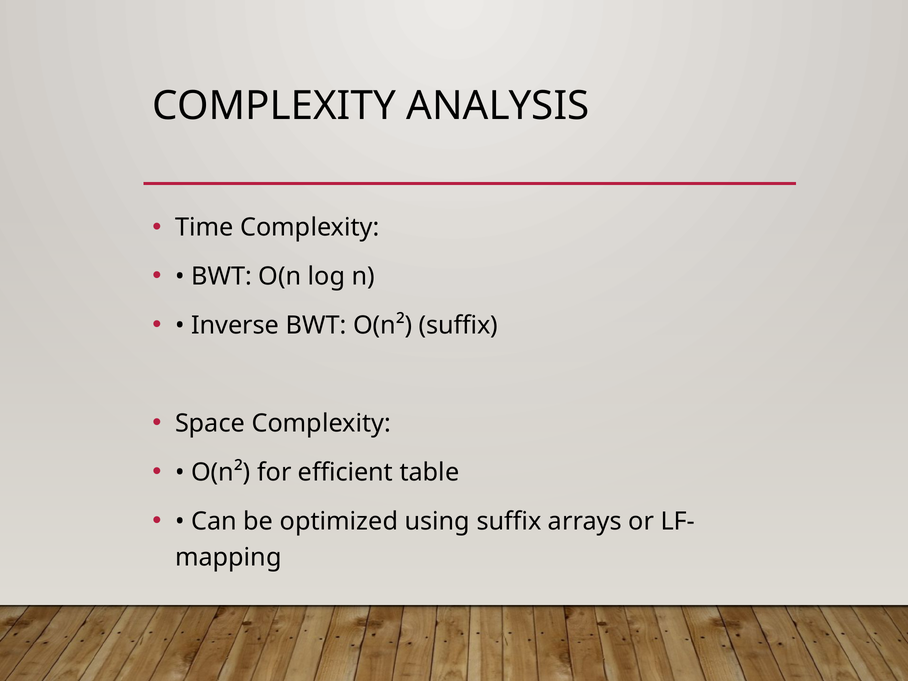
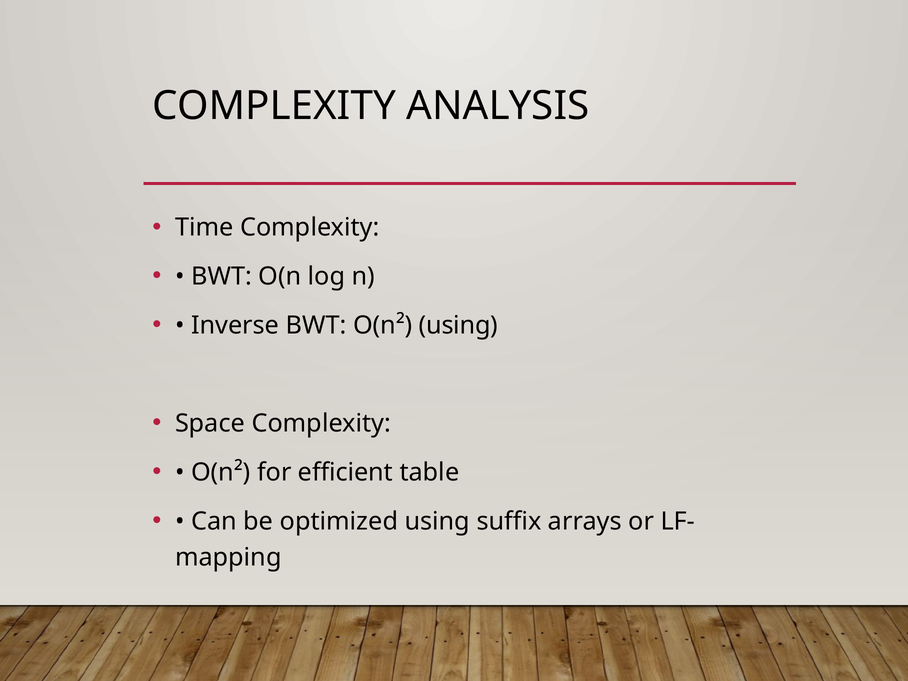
O(n² suffix: suffix -> using
